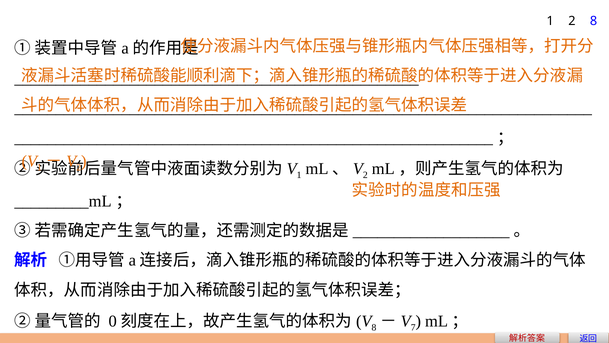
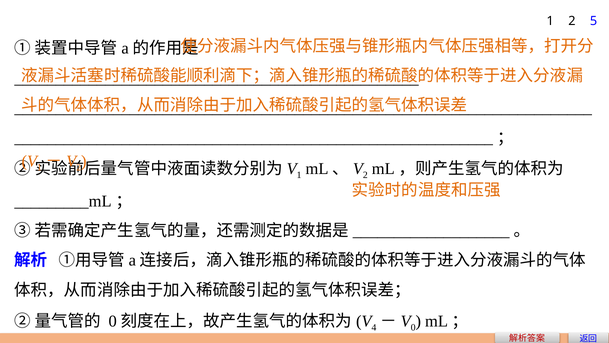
2 8: 8 -> 5
8 at (374, 327): 8 -> 4
7: 7 -> 0
